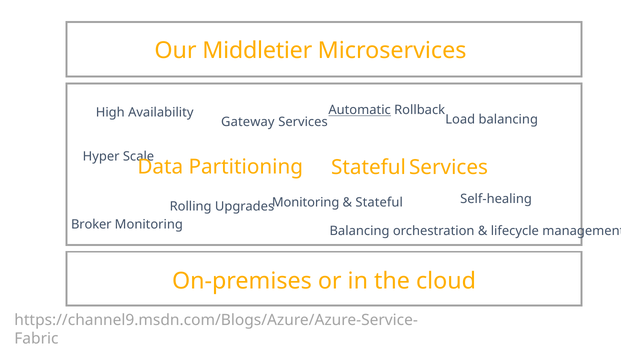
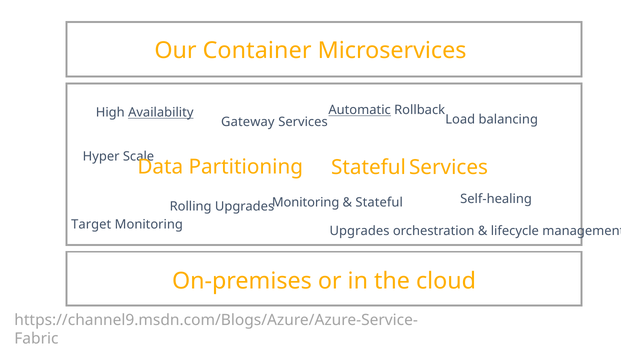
Middletier: Middletier -> Container
Availability underline: none -> present
Broker: Broker -> Target
Balancing at (360, 231): Balancing -> Upgrades
